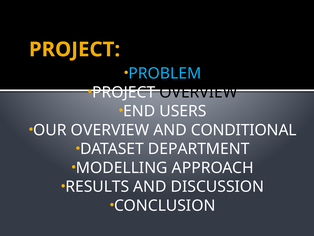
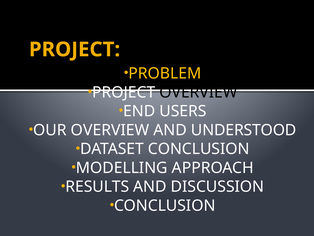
PROBLEM colour: light blue -> yellow
CONDITIONAL: CONDITIONAL -> UNDERSTOOD
DATASET DEPARTMENT: DEPARTMENT -> CONCLUSION
